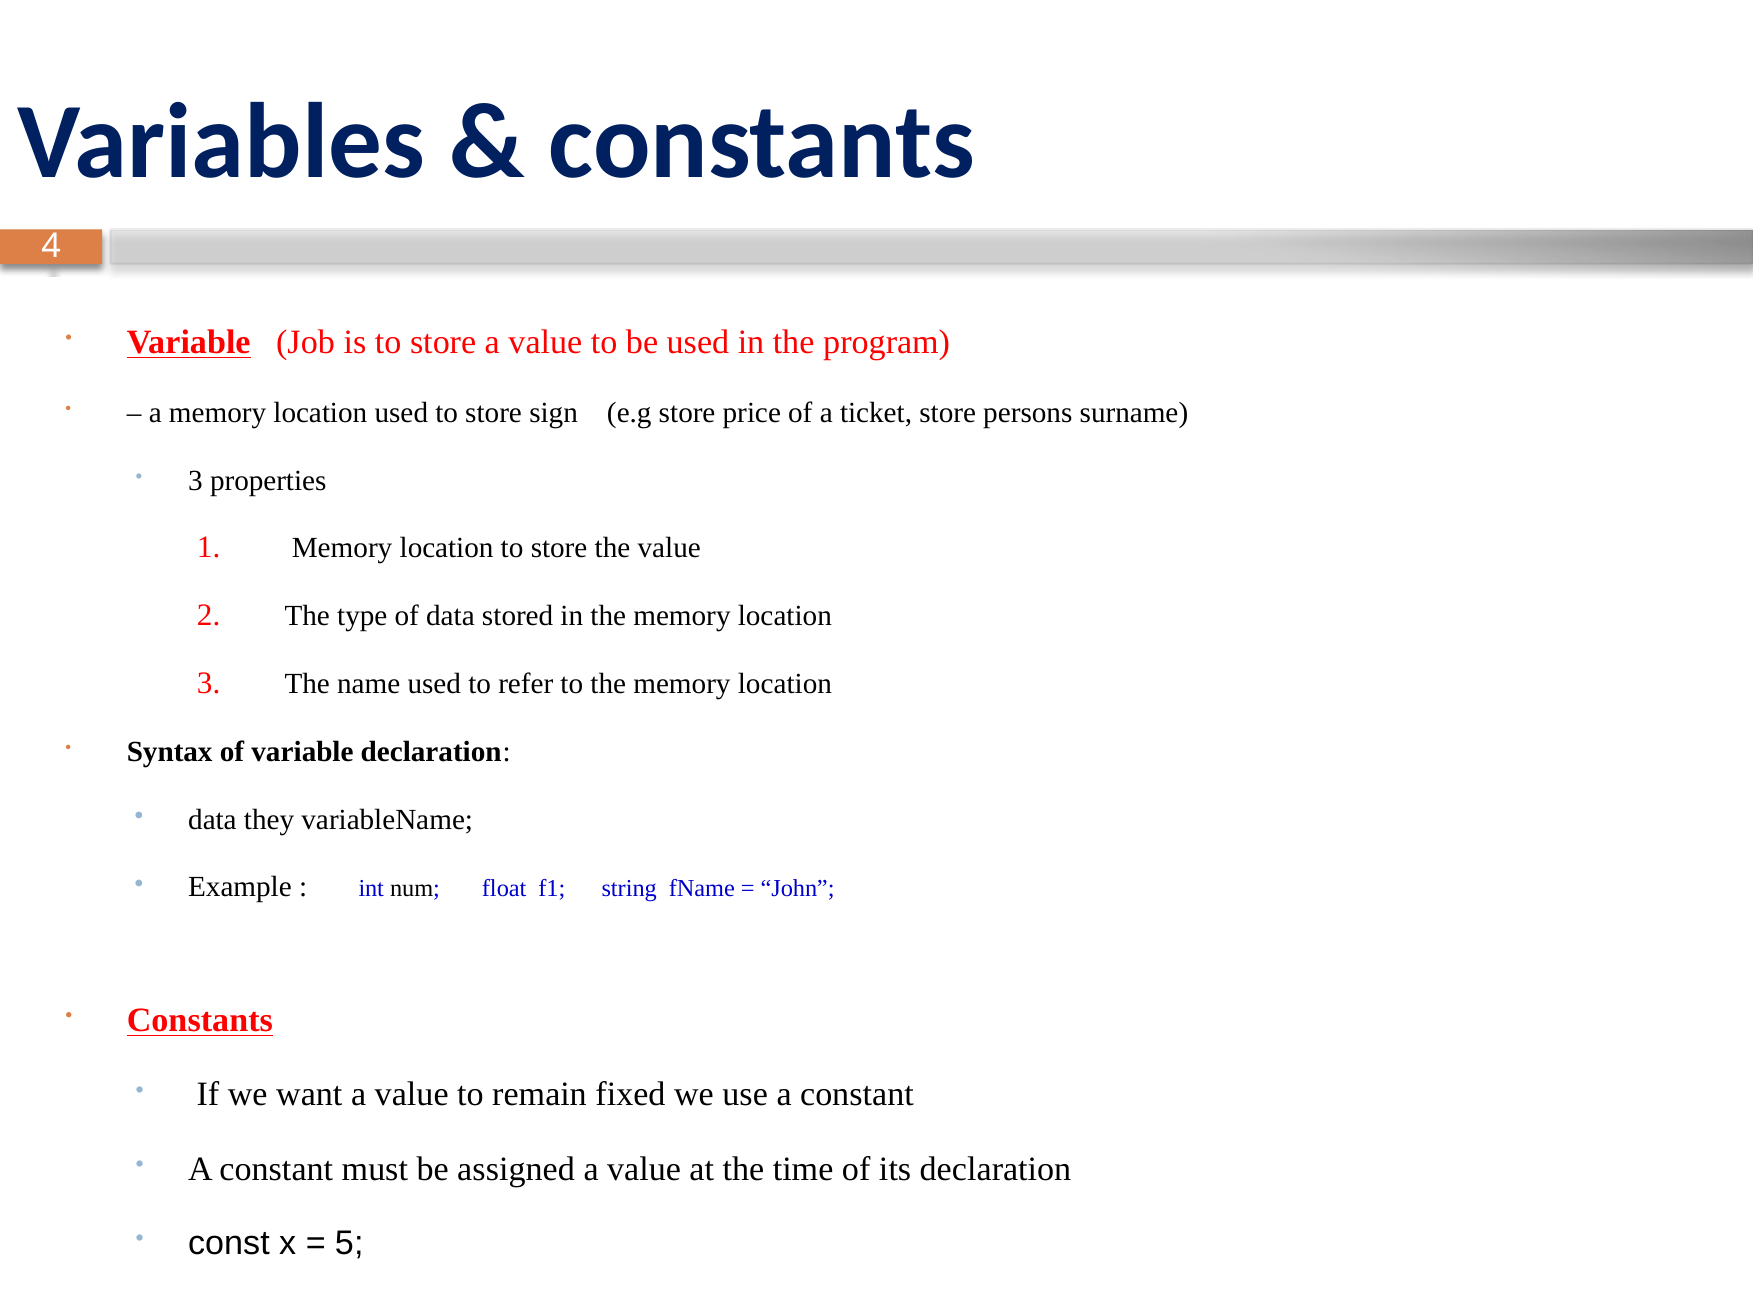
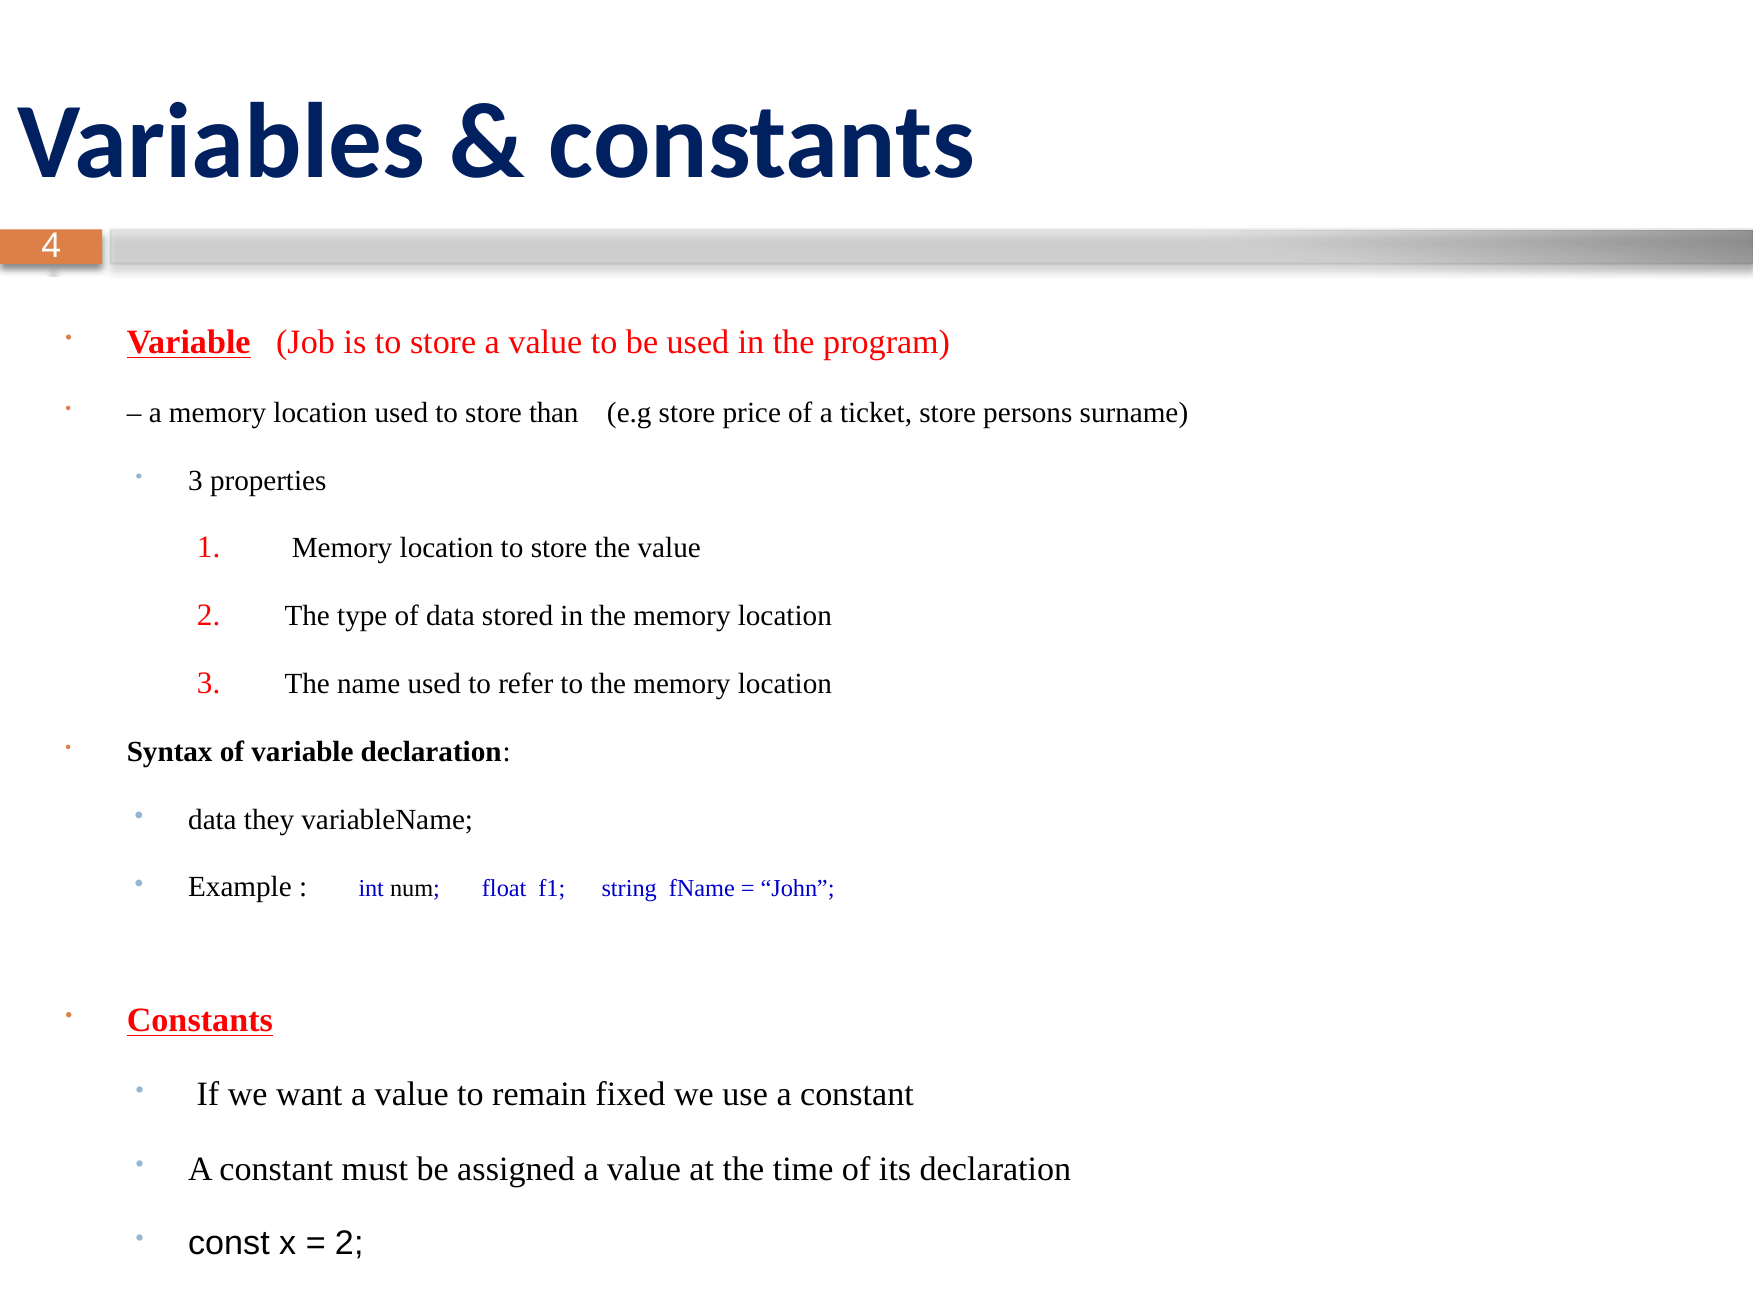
sign: sign -> than
5 at (349, 1243): 5 -> 2
